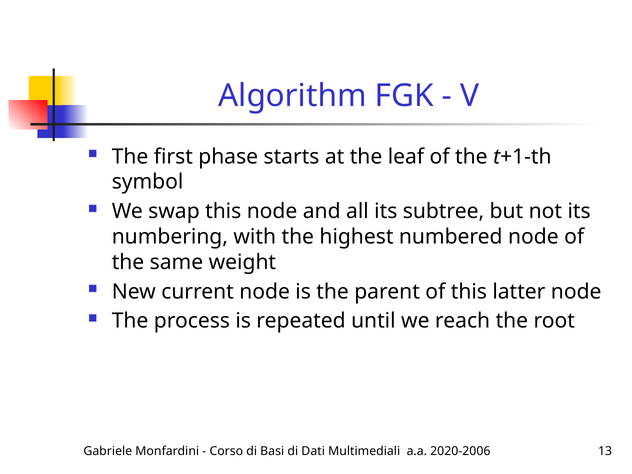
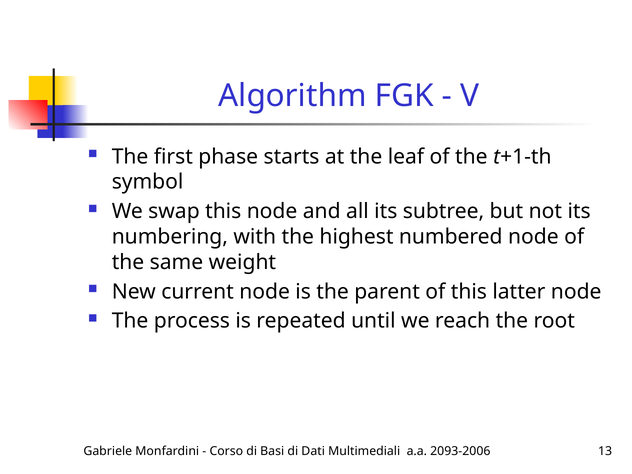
2020-2006: 2020-2006 -> 2093-2006
